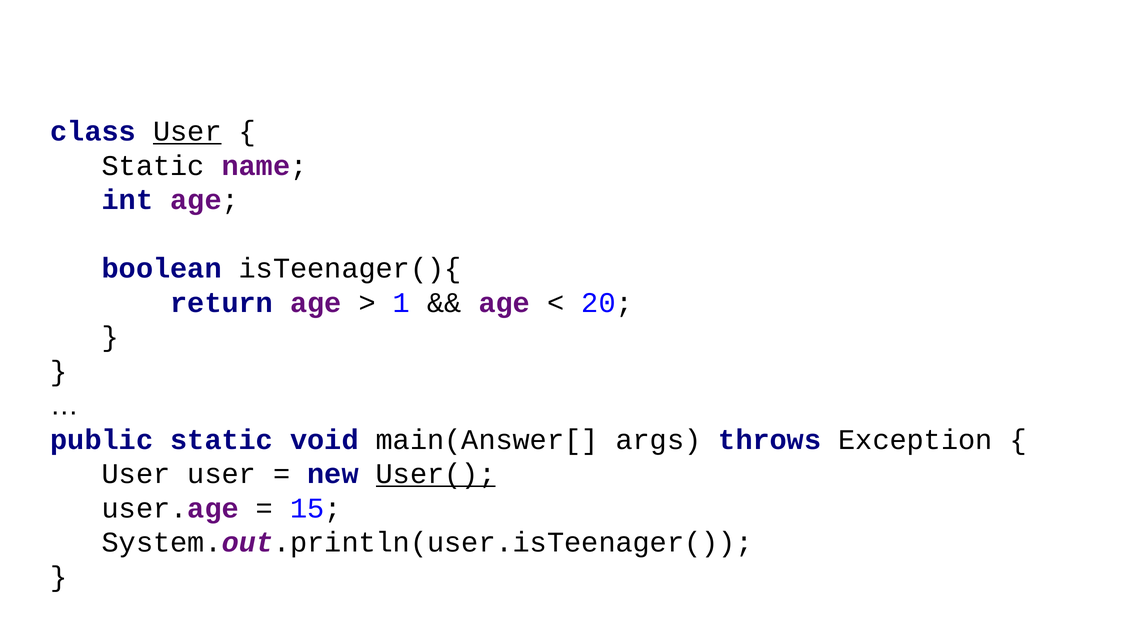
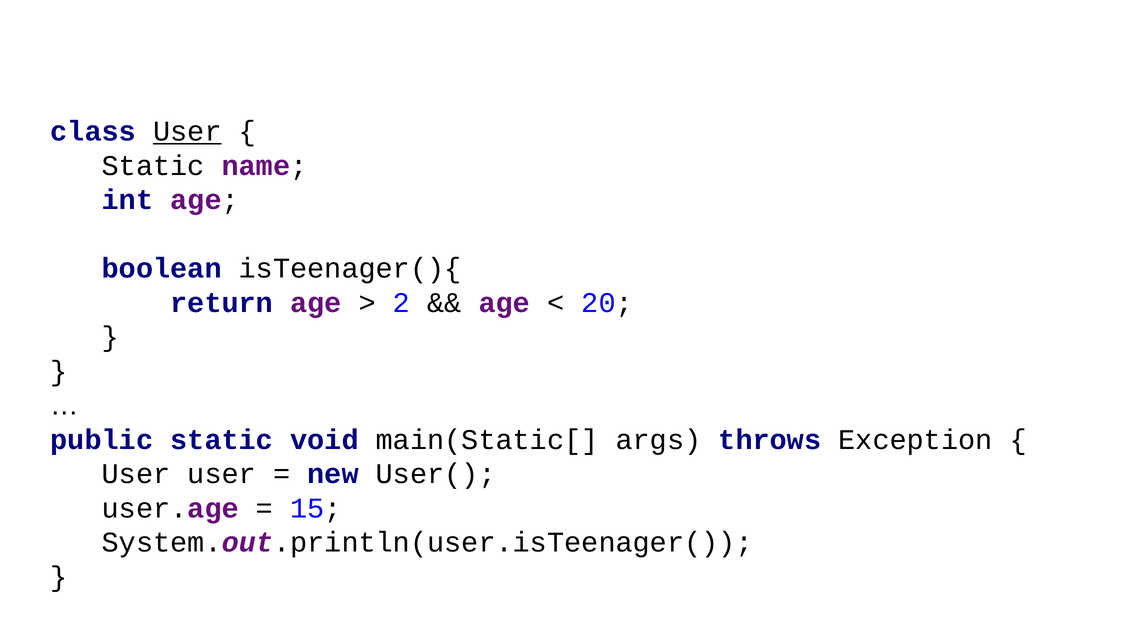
1: 1 -> 2
main(Answer[: main(Answer[ -> main(Static[
User( underline: present -> none
